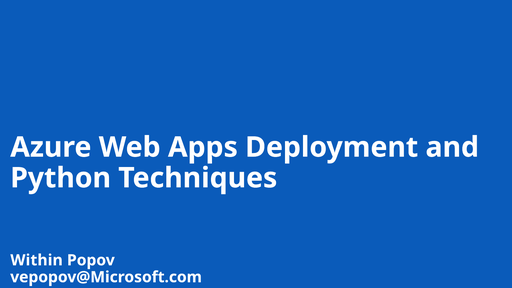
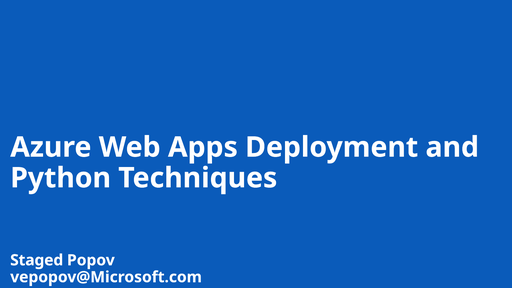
Within: Within -> Staged
